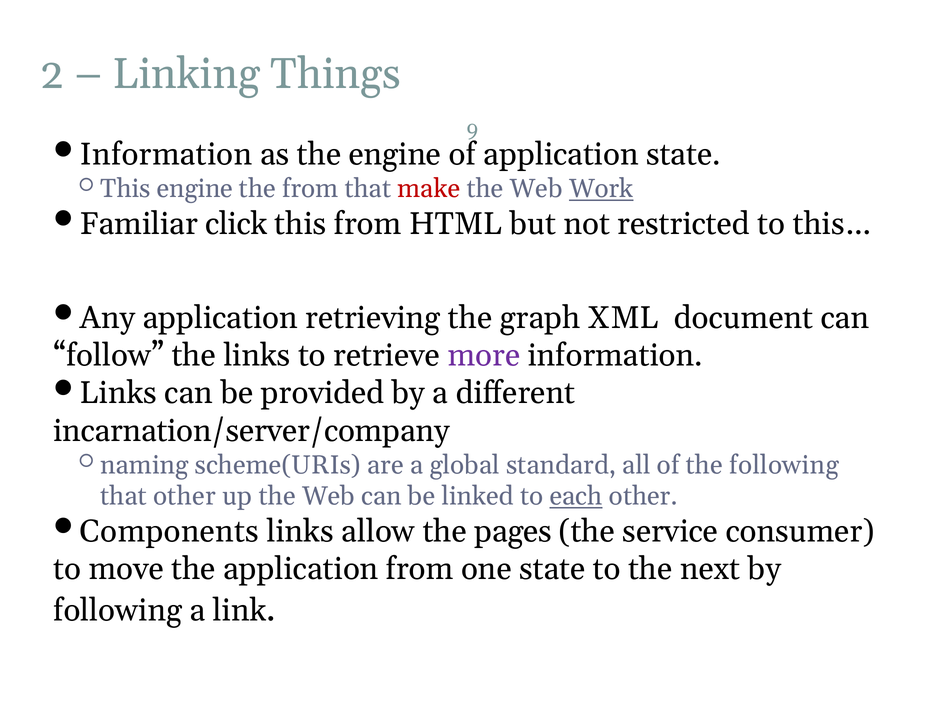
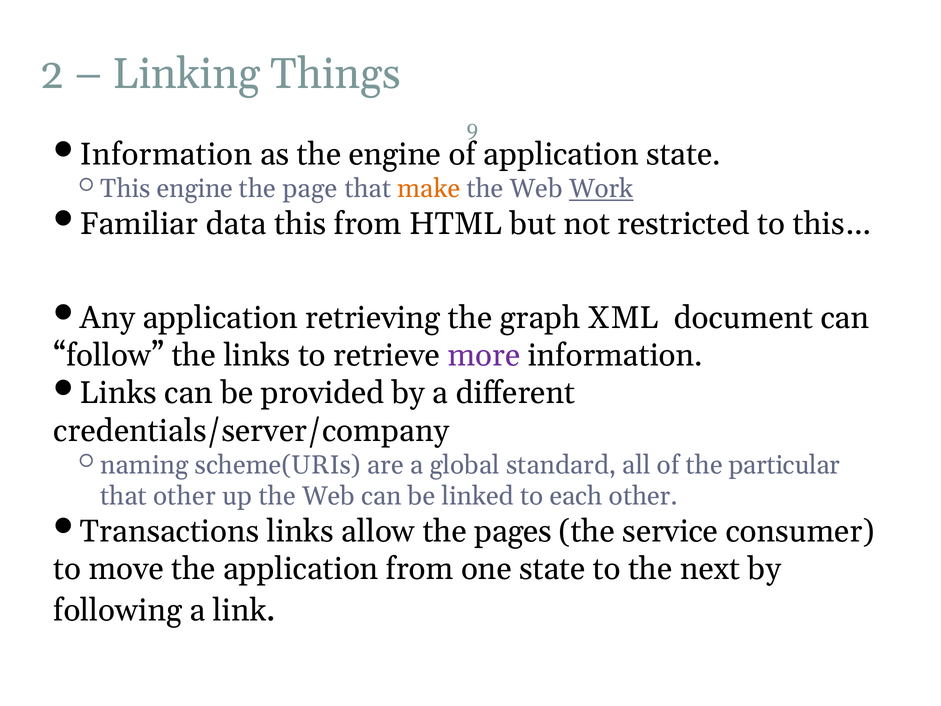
the from: from -> page
make colour: red -> orange
click: click -> data
incarnation/server/company: incarnation/server/company -> credentials/server/company
the following: following -> particular
each underline: present -> none
Components: Components -> Transactions
